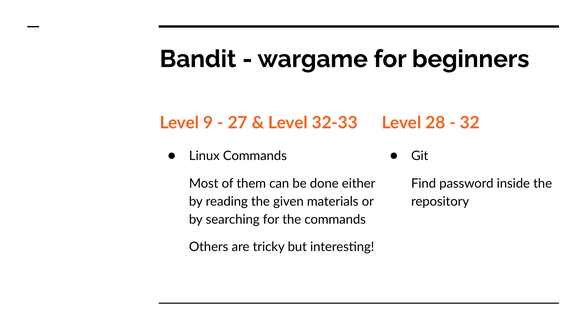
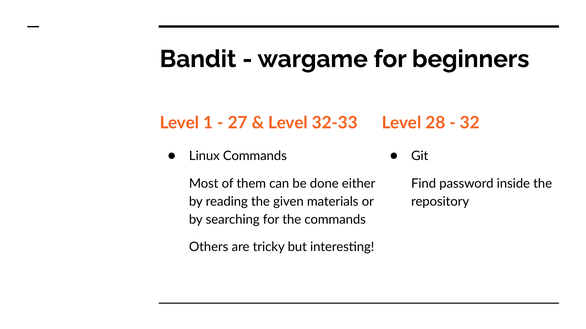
9: 9 -> 1
